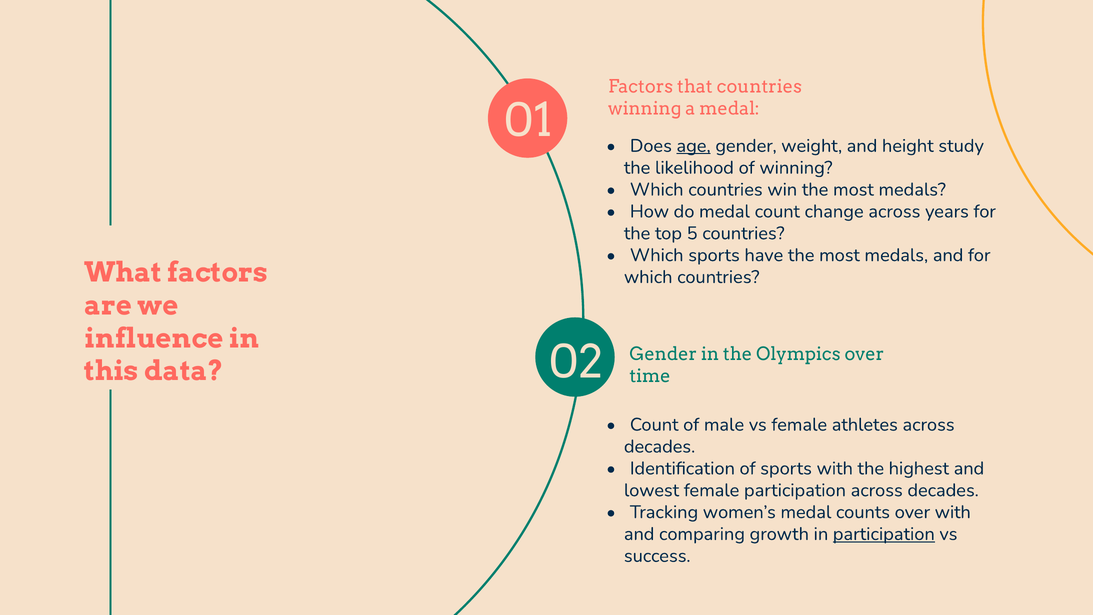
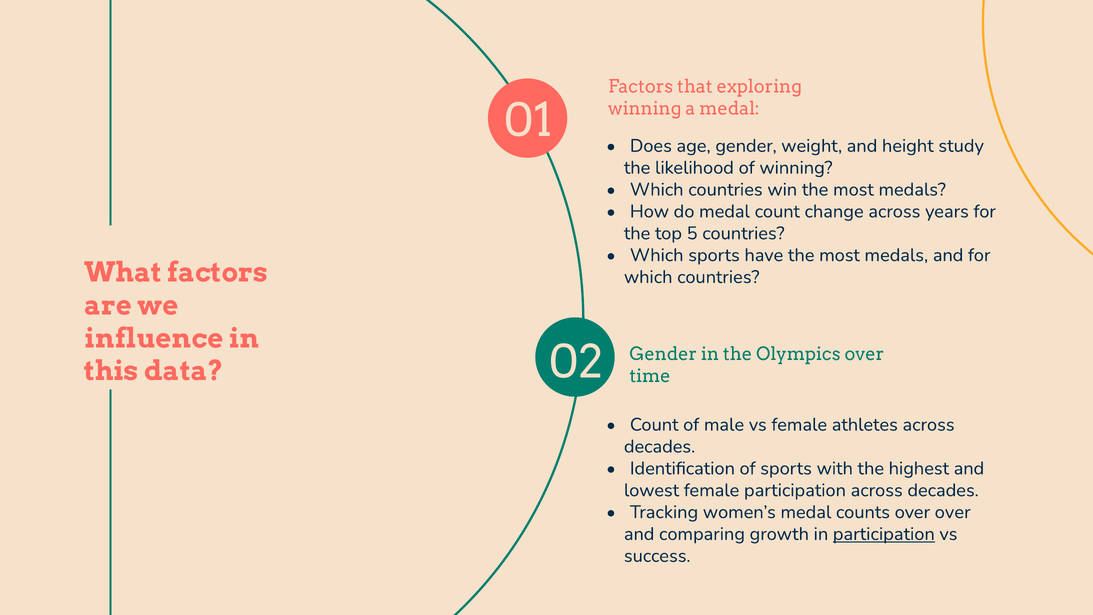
that countries: countries -> exploring
age underline: present -> none
over with: with -> over
